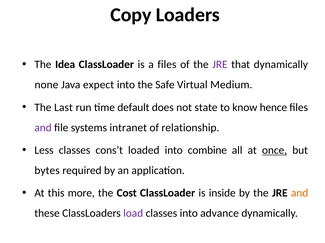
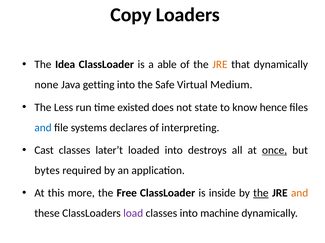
a files: files -> able
JRE at (220, 65) colour: purple -> orange
expect: expect -> getting
Last: Last -> Less
default: default -> existed
and at (43, 128) colour: purple -> blue
intranet: intranet -> declares
relationship: relationship -> interpreting
Less: Less -> Cast
cons’t: cons’t -> later’t
combine: combine -> destroys
Cost: Cost -> Free
the at (261, 194) underline: none -> present
advance: advance -> machine
